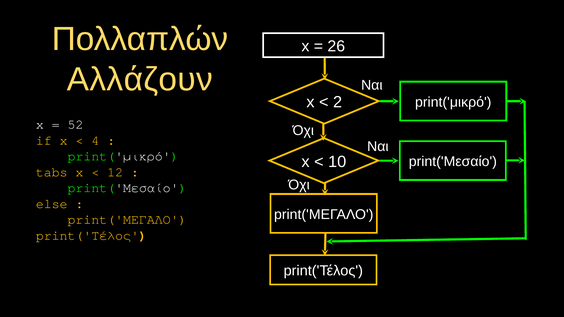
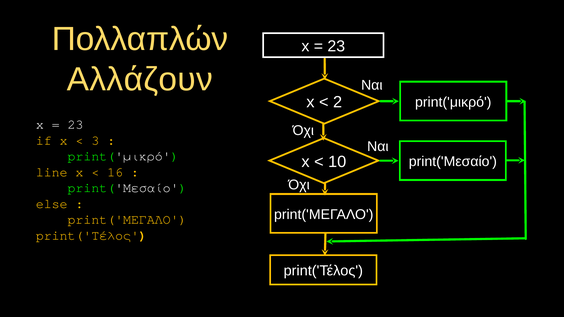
26 at (336, 46): 26 -> 23
52 at (75, 125): 52 -> 23
4: 4 -> 3
tabs: tabs -> line
12: 12 -> 16
